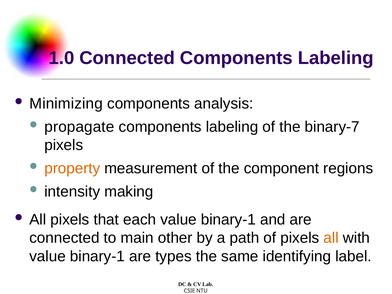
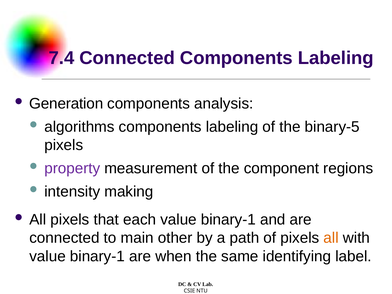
1.0: 1.0 -> 7.4
Minimizing: Minimizing -> Generation
propagate: propagate -> algorithms
binary-7: binary-7 -> binary-5
property colour: orange -> purple
types: types -> when
